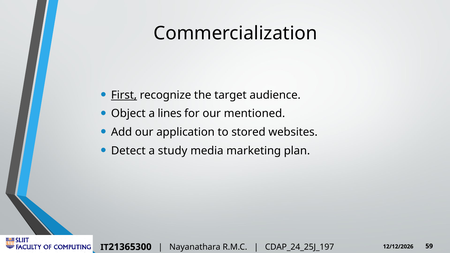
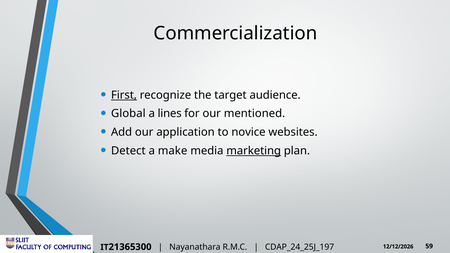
Object: Object -> Global
stored: stored -> novice
study: study -> make
marketing underline: none -> present
